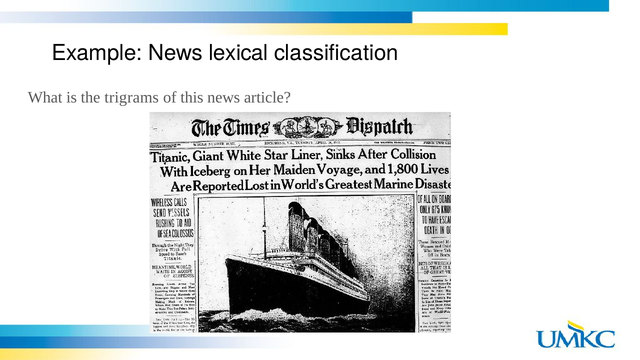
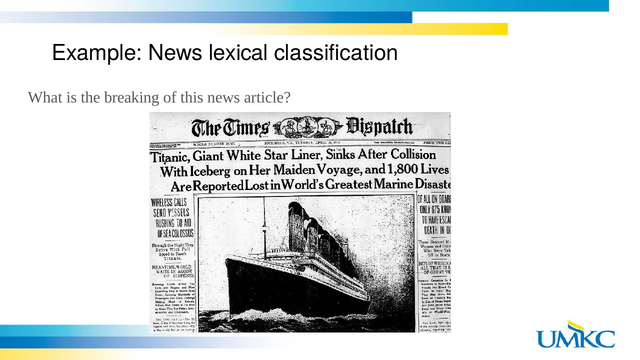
trigrams: trigrams -> breaking
